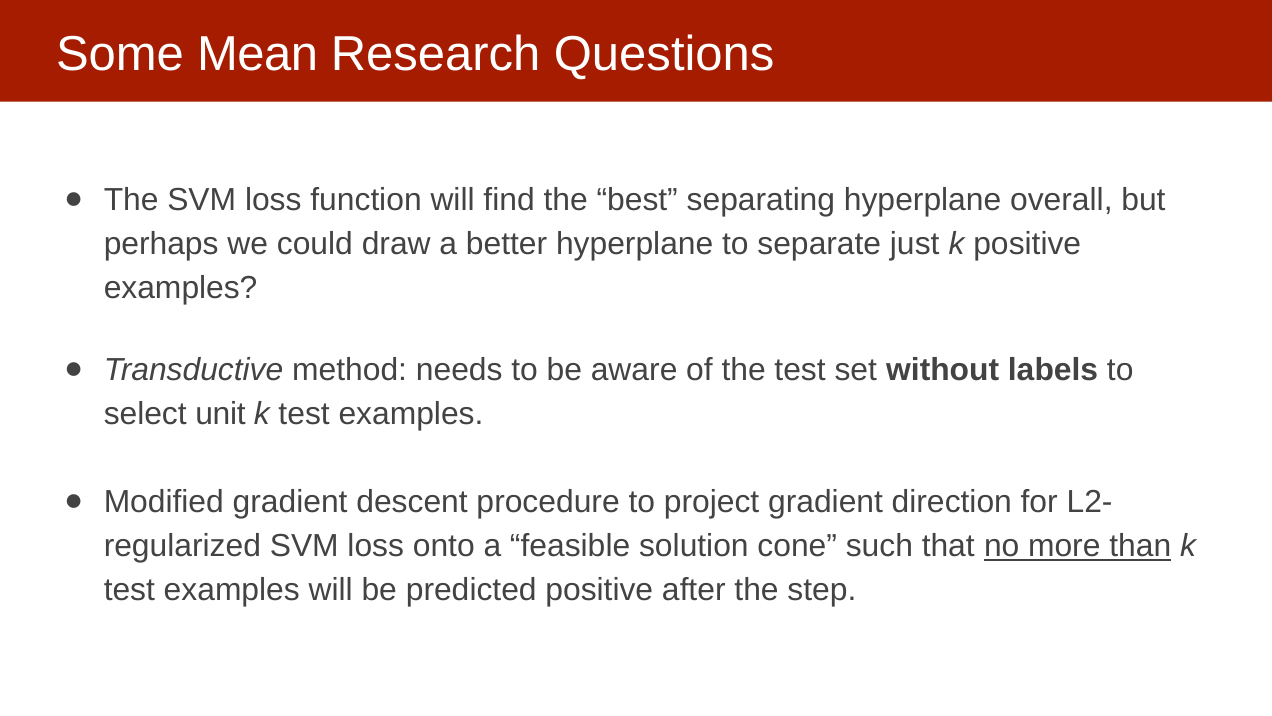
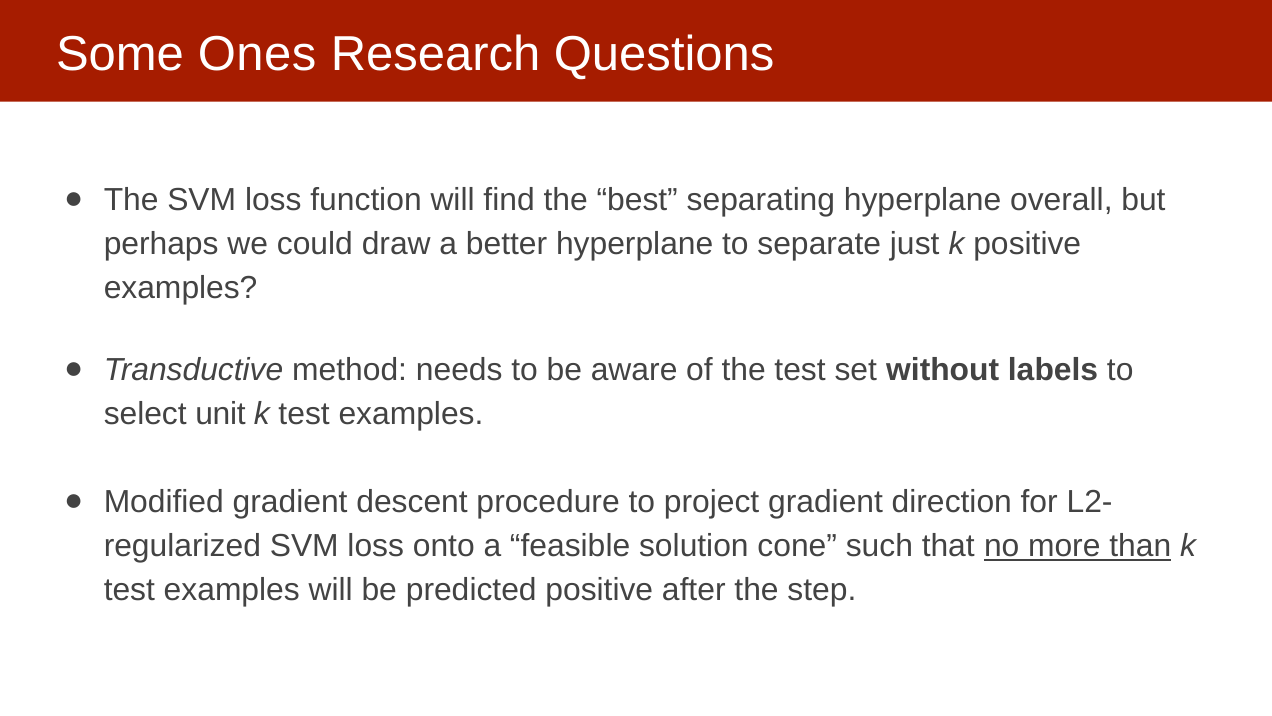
Mean: Mean -> Ones
